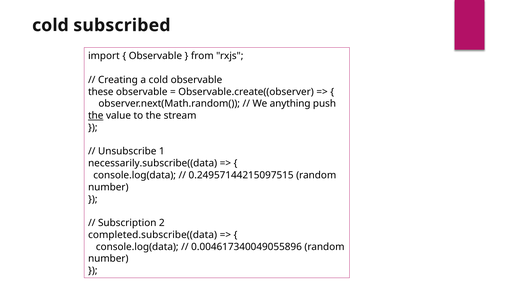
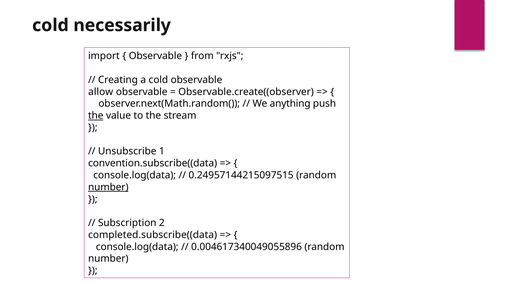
subscribed: subscribed -> necessarily
these: these -> allow
necessarily.subscribe((data: necessarily.subscribe((data -> convention.subscribe((data
number at (108, 188) underline: none -> present
